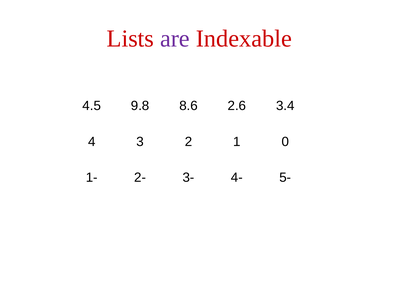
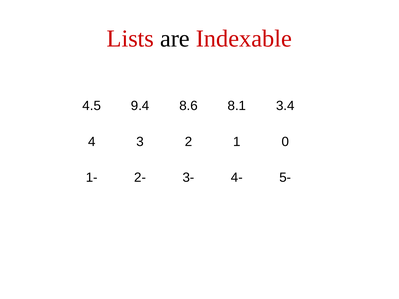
are colour: purple -> black
9.8: 9.8 -> 9.4
2.6: 2.6 -> 8.1
